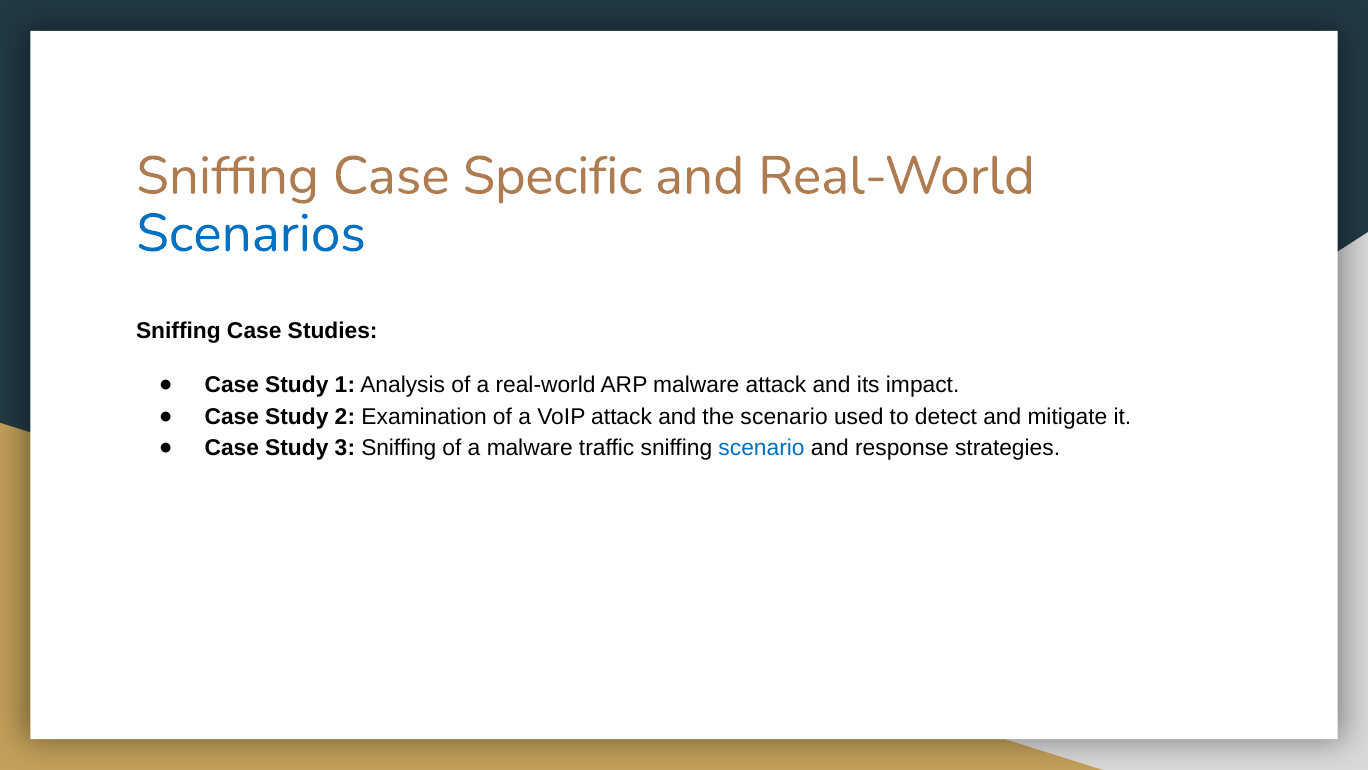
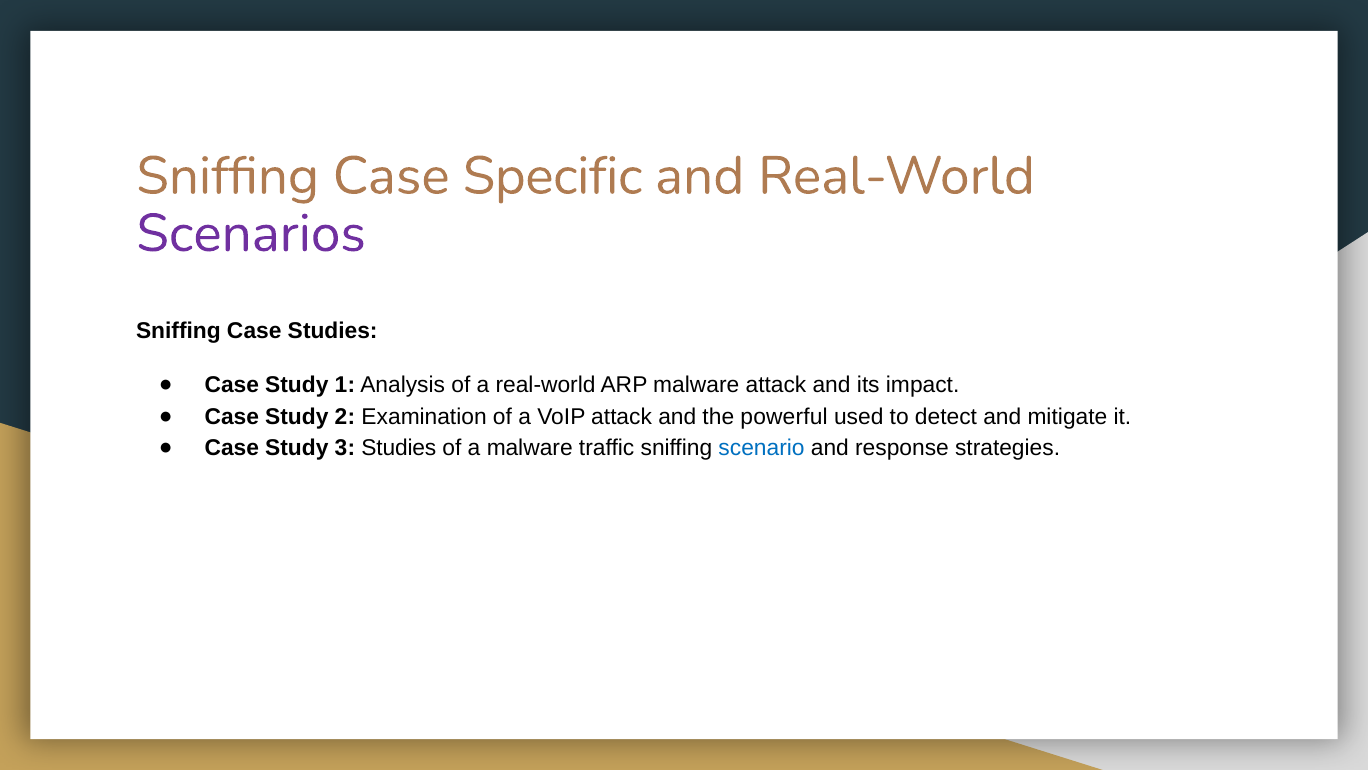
Scenarios colour: blue -> purple
the scenario: scenario -> powerful
3 Sniffing: Sniffing -> Studies
